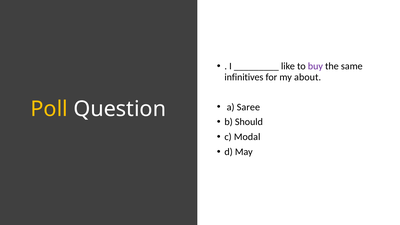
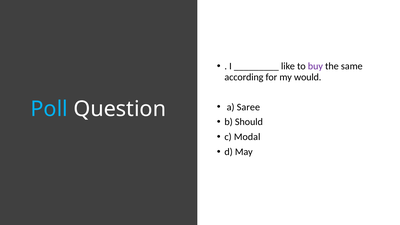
infinitives: infinitives -> according
about: about -> would
Poll colour: yellow -> light blue
